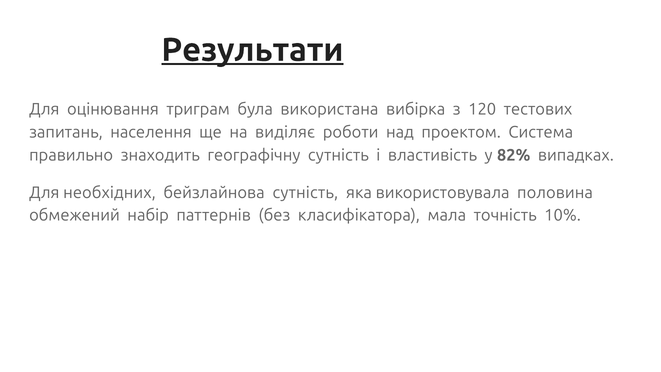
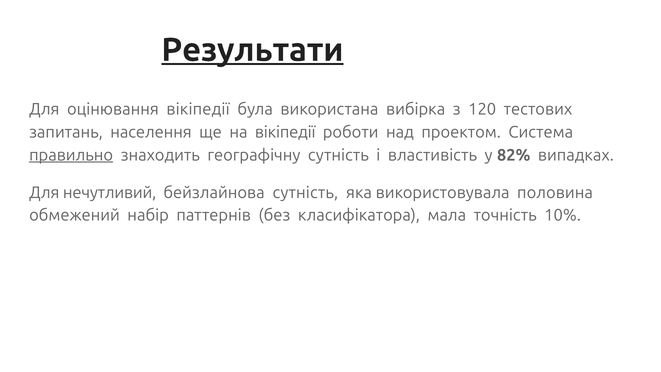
оцінювання триграм: триграм -> вікіпедії
на виділяє: виділяє -> вікіпедії
правильно underline: none -> present
необхідних: необхідних -> нечутливий
